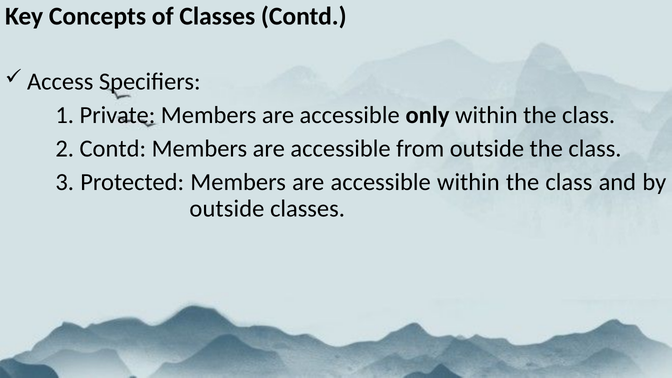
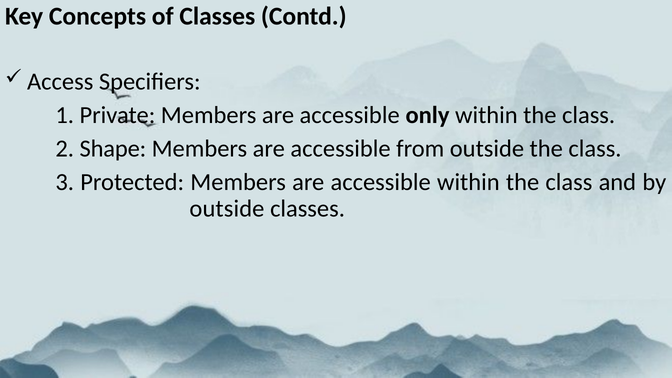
2 Contd: Contd -> Shape
